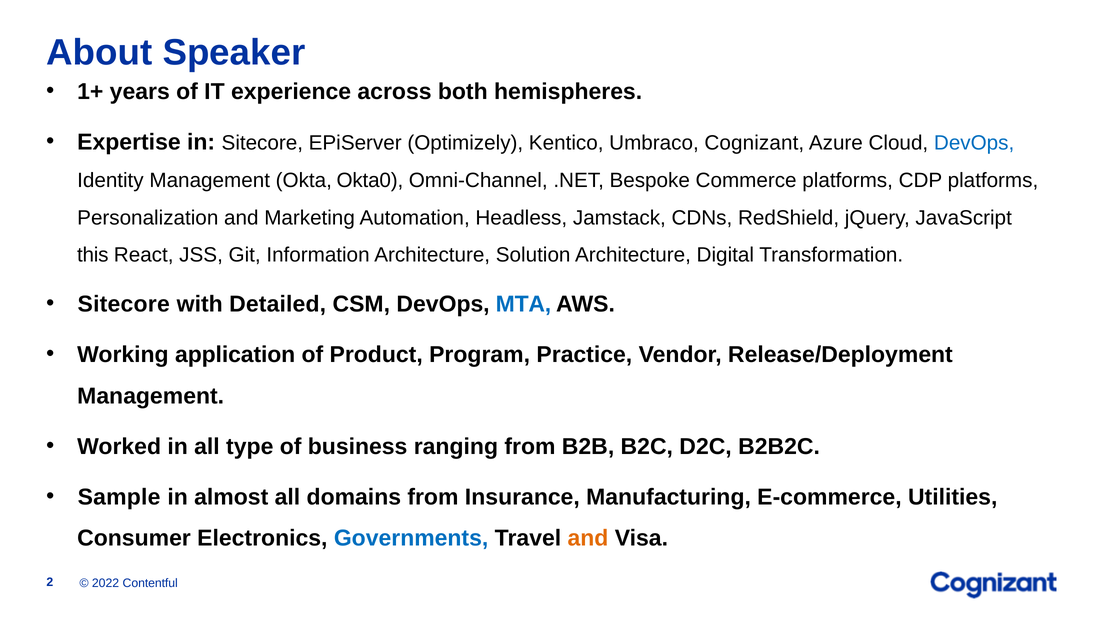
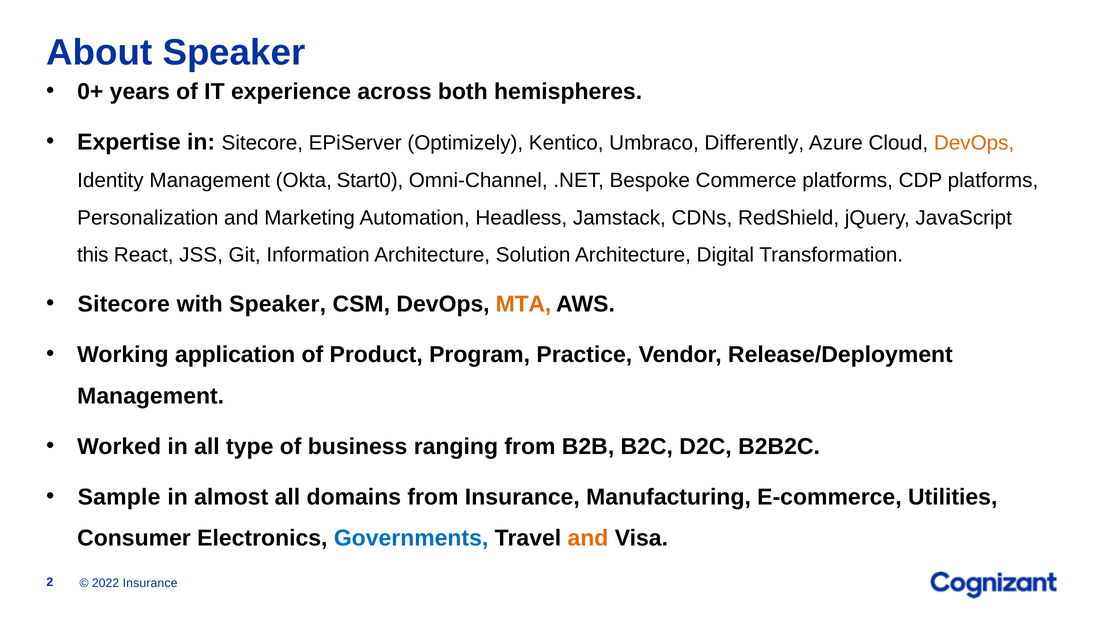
1+: 1+ -> 0+
Cognizant: Cognizant -> Differently
DevOps at (974, 143) colour: blue -> orange
Okta0: Okta0 -> Start0
with Detailed: Detailed -> Speaker
MTA colour: blue -> orange
2022 Contentful: Contentful -> Insurance
